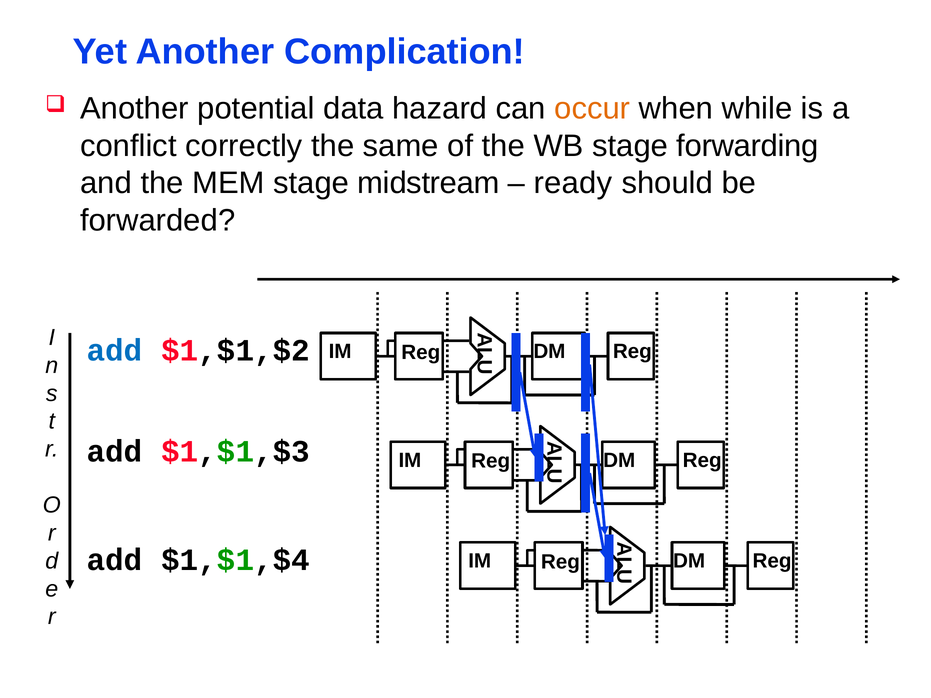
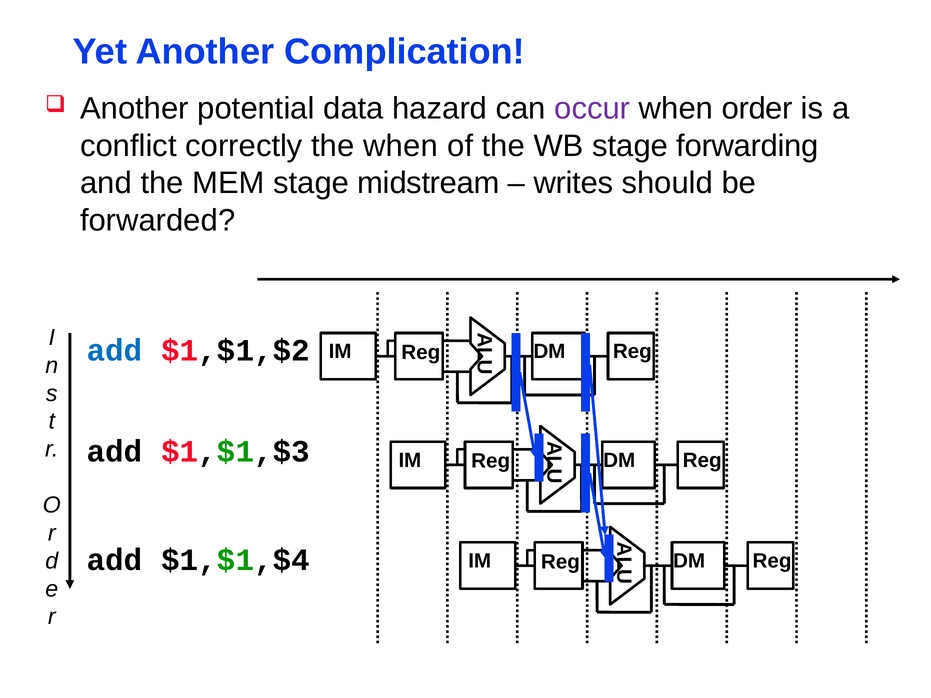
occur colour: orange -> purple
while: while -> order
the same: same -> when
ready: ready -> writes
